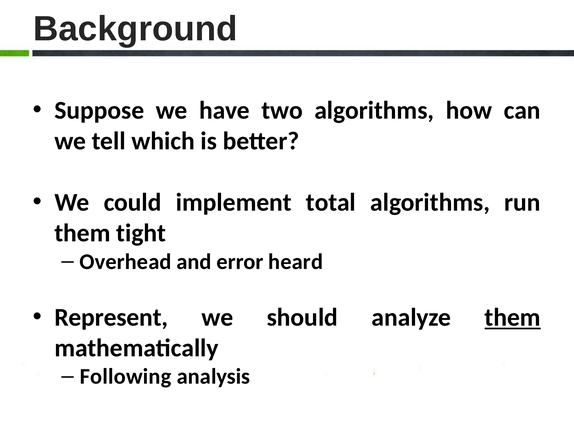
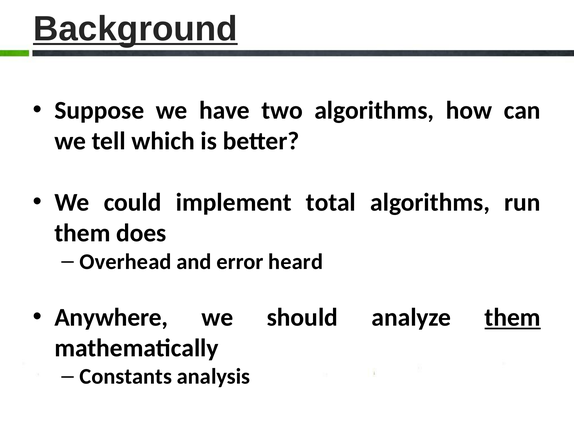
Background underline: none -> present
tight: tight -> does
Represent: Represent -> Anywhere
Following: Following -> Constants
